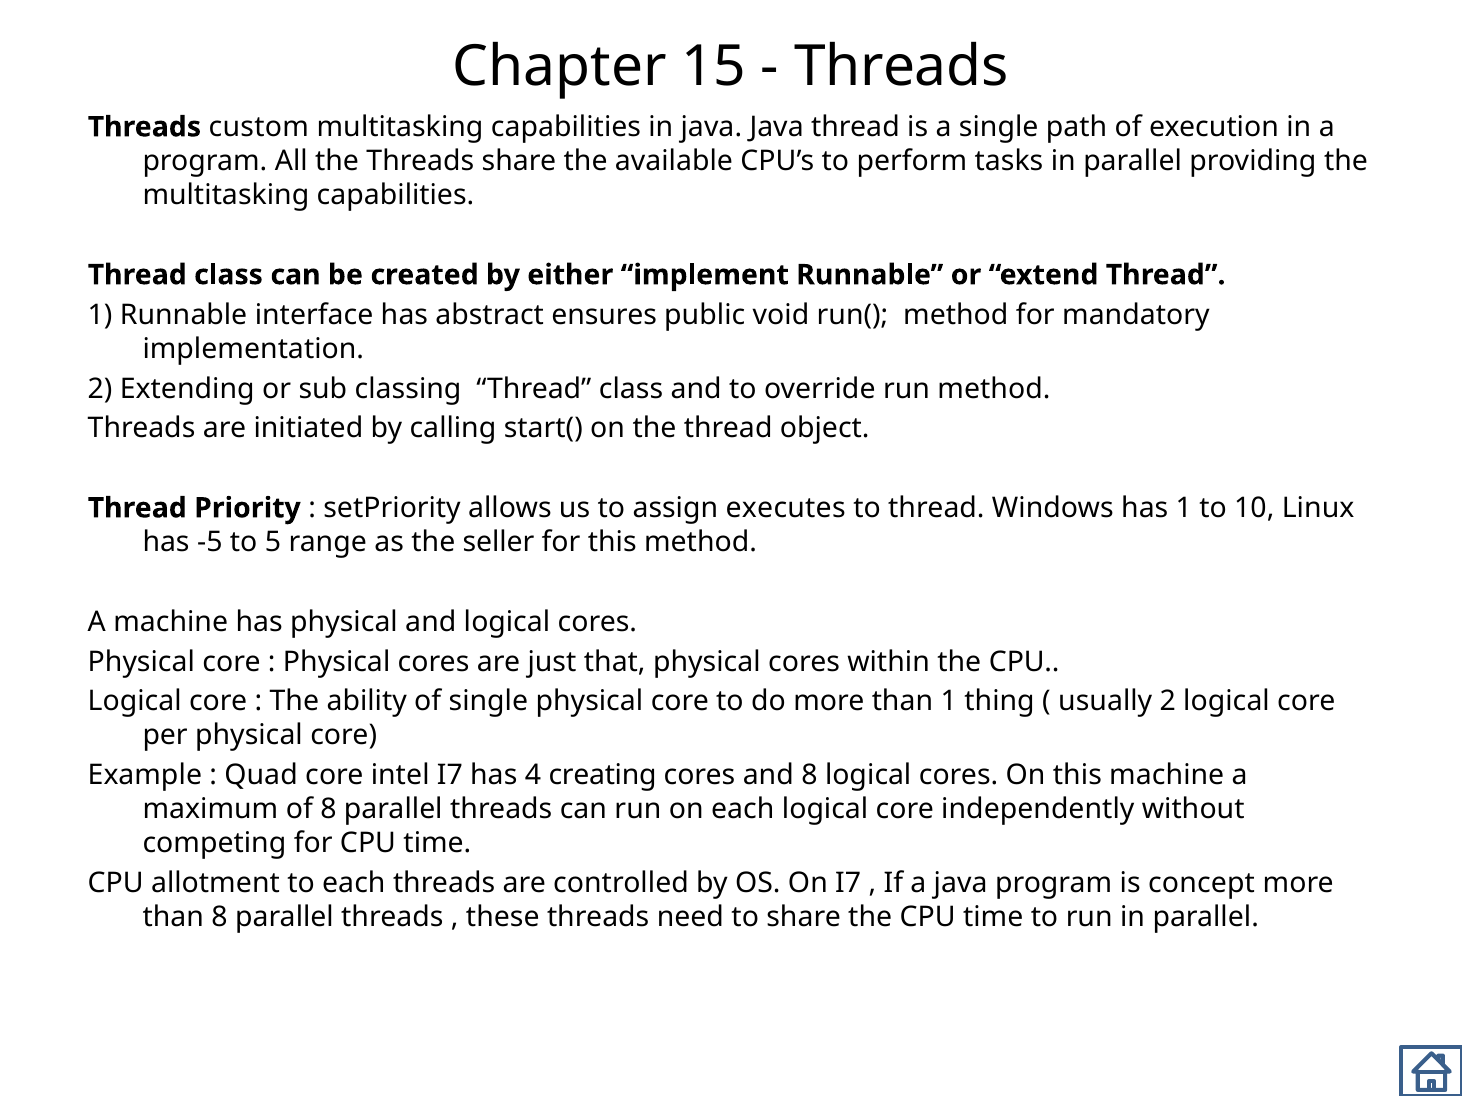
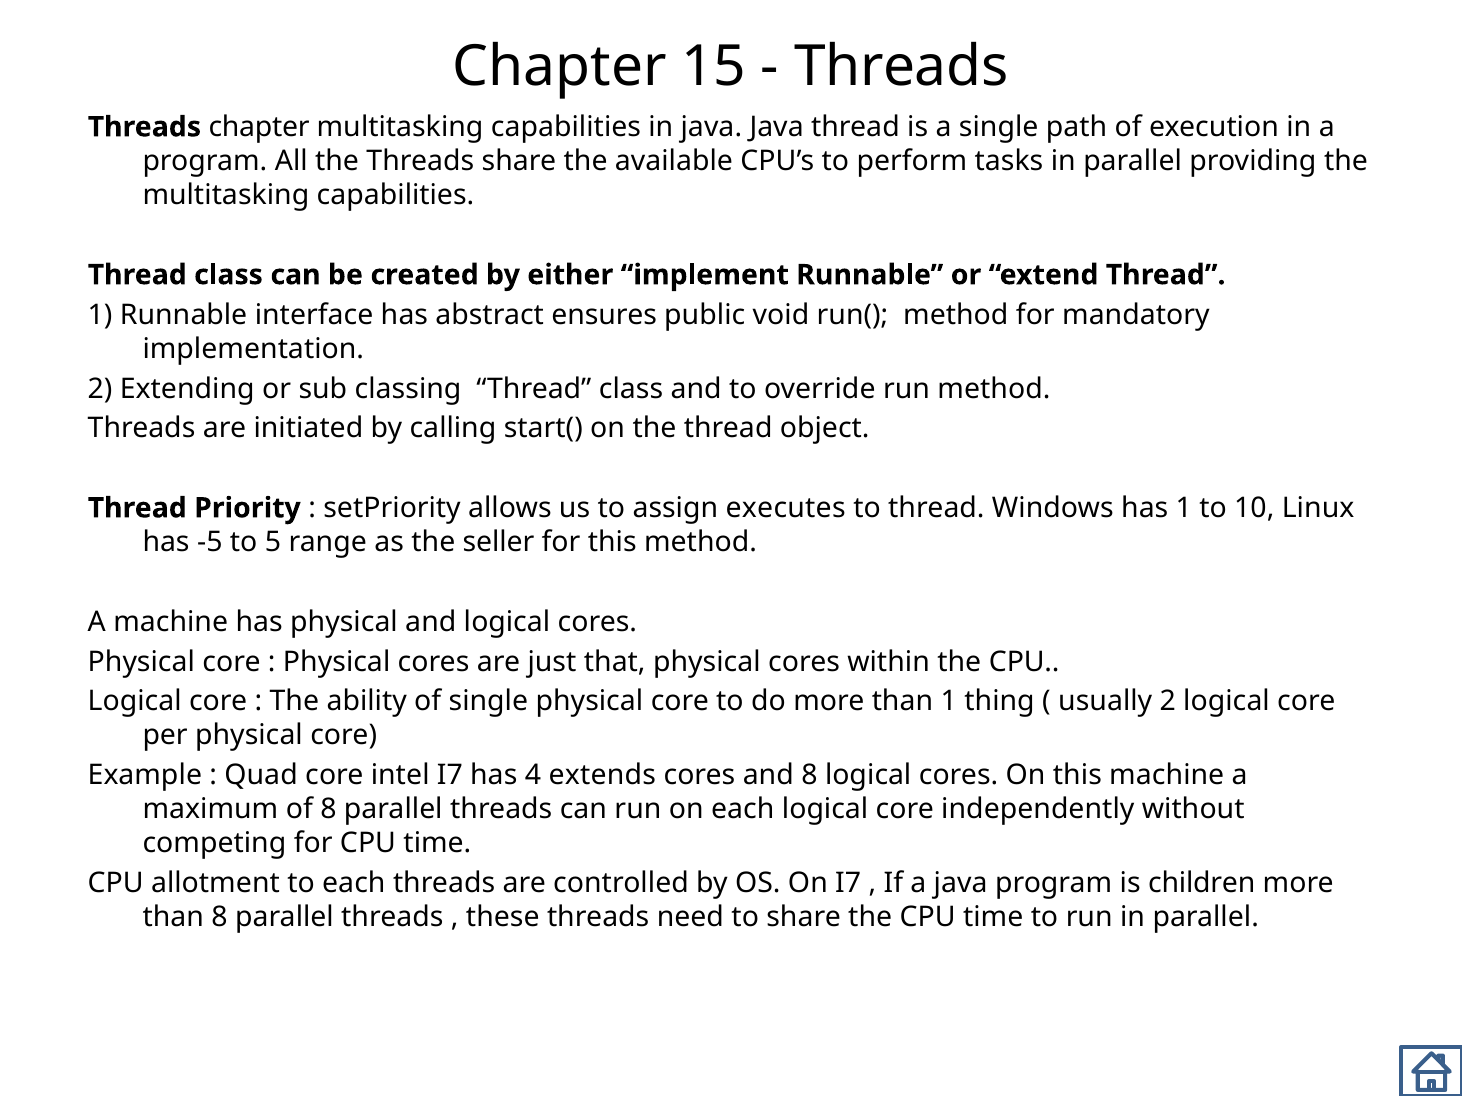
Threads custom: custom -> chapter
creating: creating -> extends
concept: concept -> children
